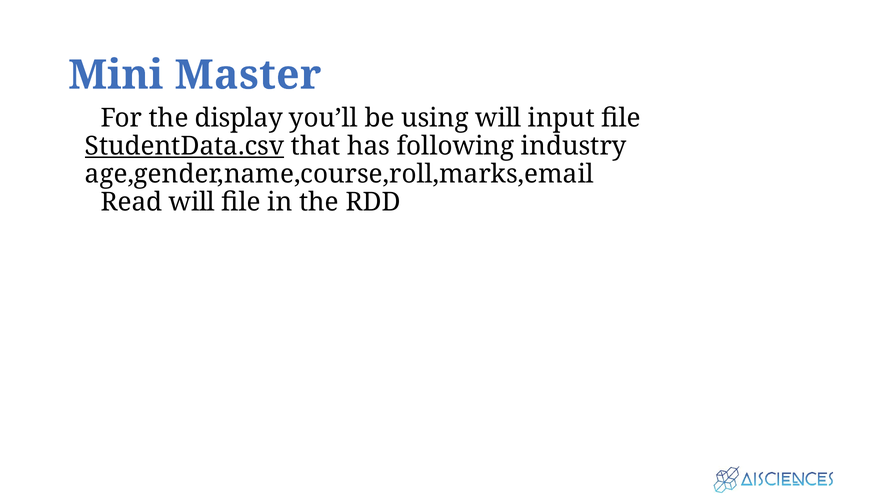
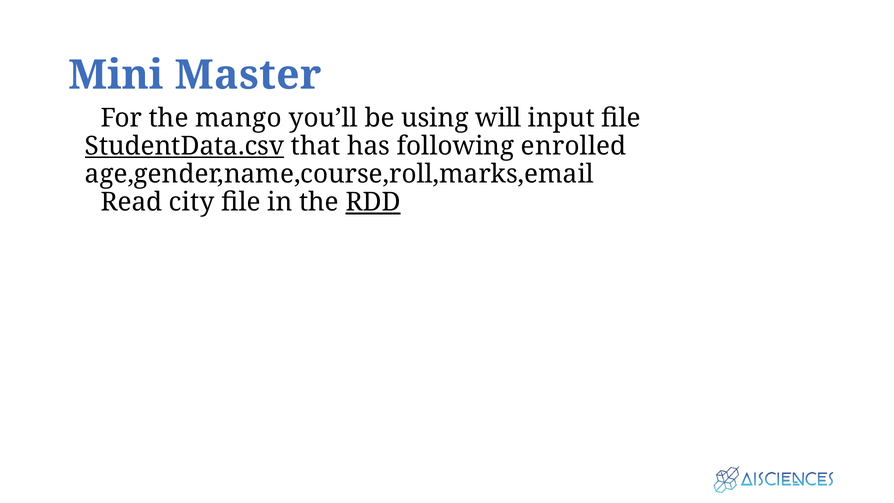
display: display -> mango
industry: industry -> enrolled
Read will: will -> city
RDD underline: none -> present
